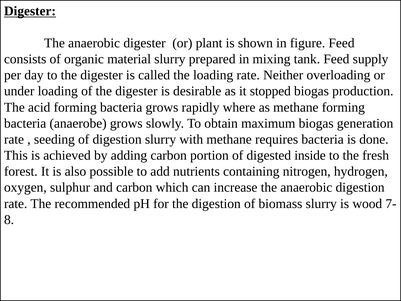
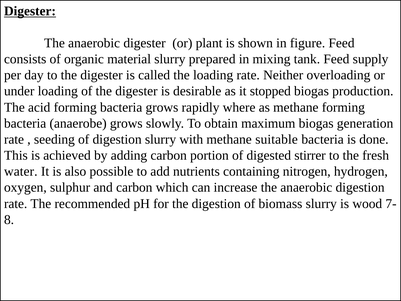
requires: requires -> suitable
inside: inside -> stirrer
forest: forest -> water
